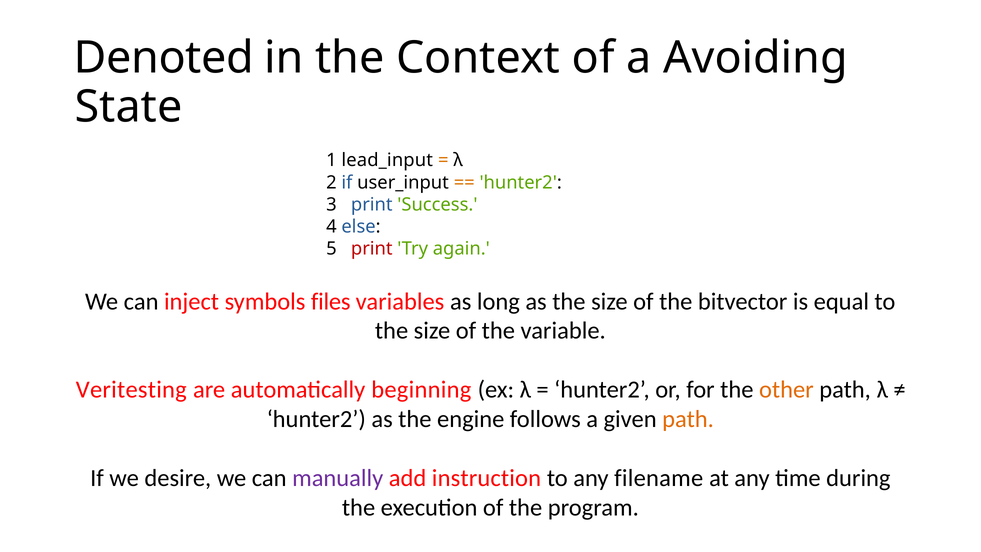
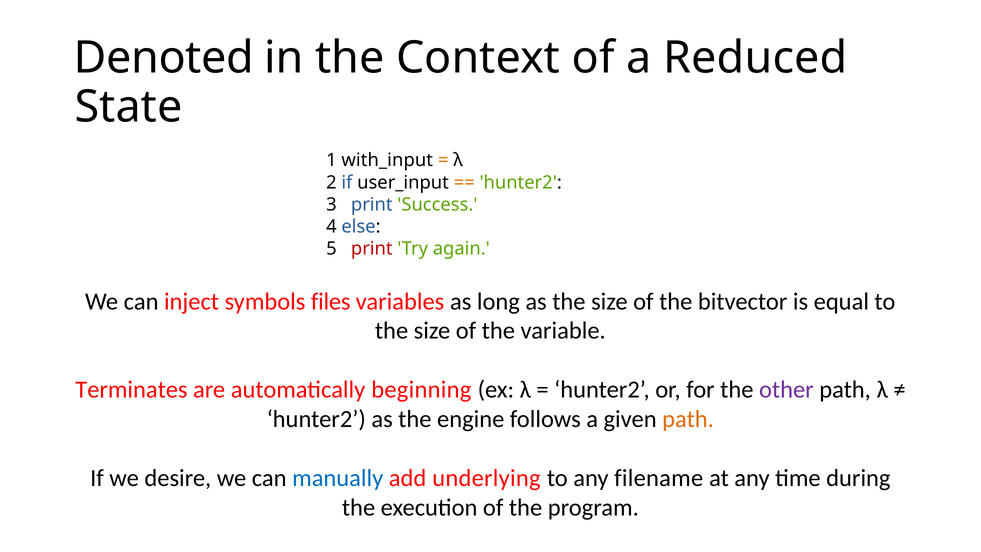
Avoiding: Avoiding -> Reduced
lead_input: lead_input -> with_input
Veritesting: Veritesting -> Terminates
other colour: orange -> purple
manually colour: purple -> blue
instruction: instruction -> underlying
